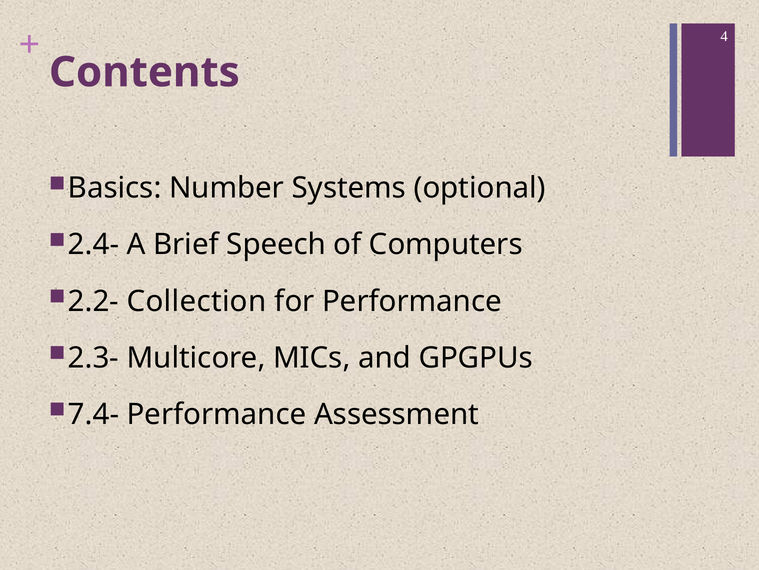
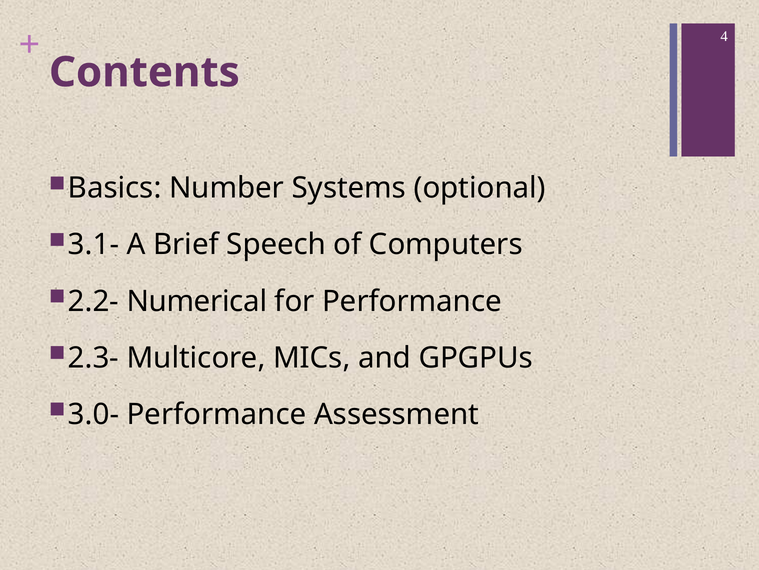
2.4-: 2.4- -> 3.1-
Collection: Collection -> Numerical
7.4-: 7.4- -> 3.0-
